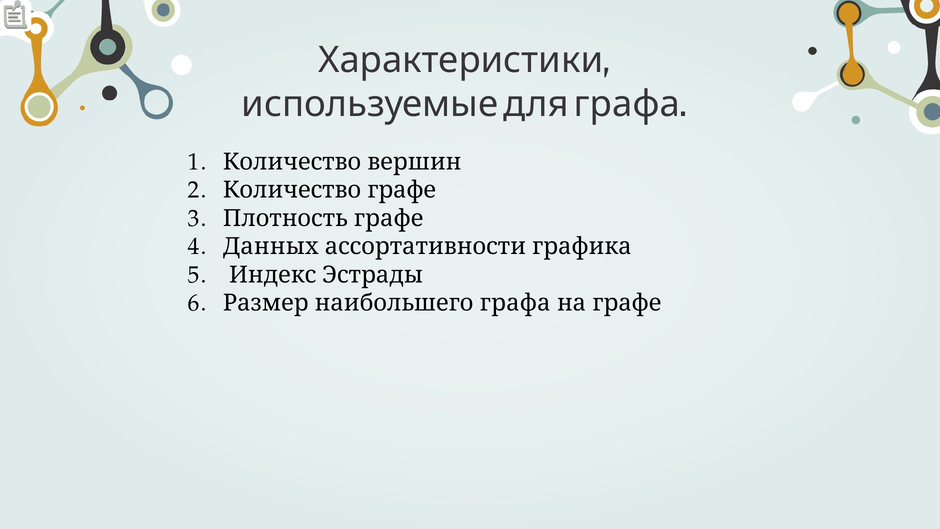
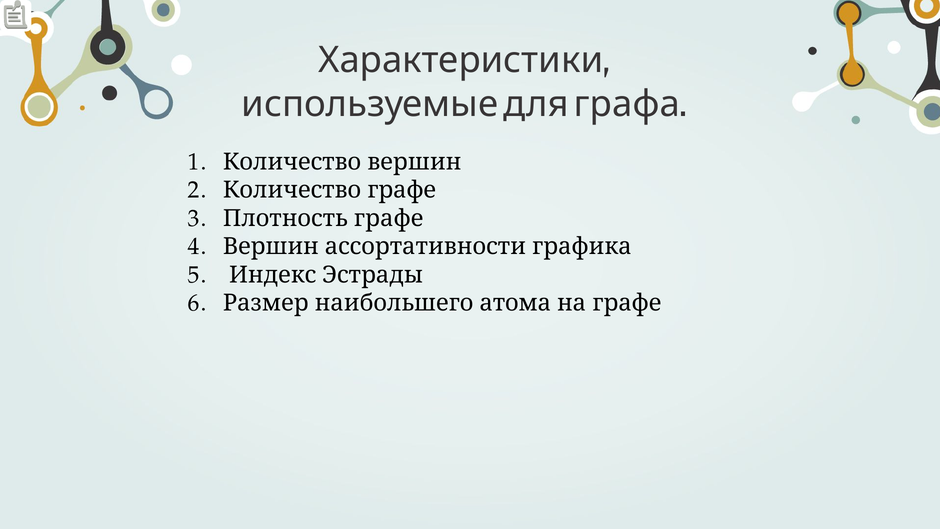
Данных at (271, 246): Данных -> Вершин
графа: графа -> атома
